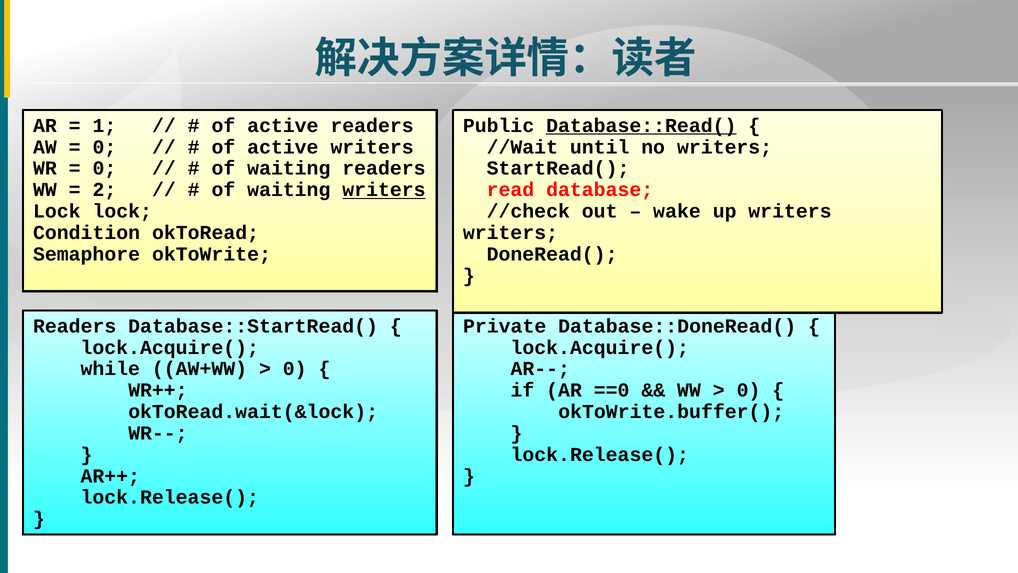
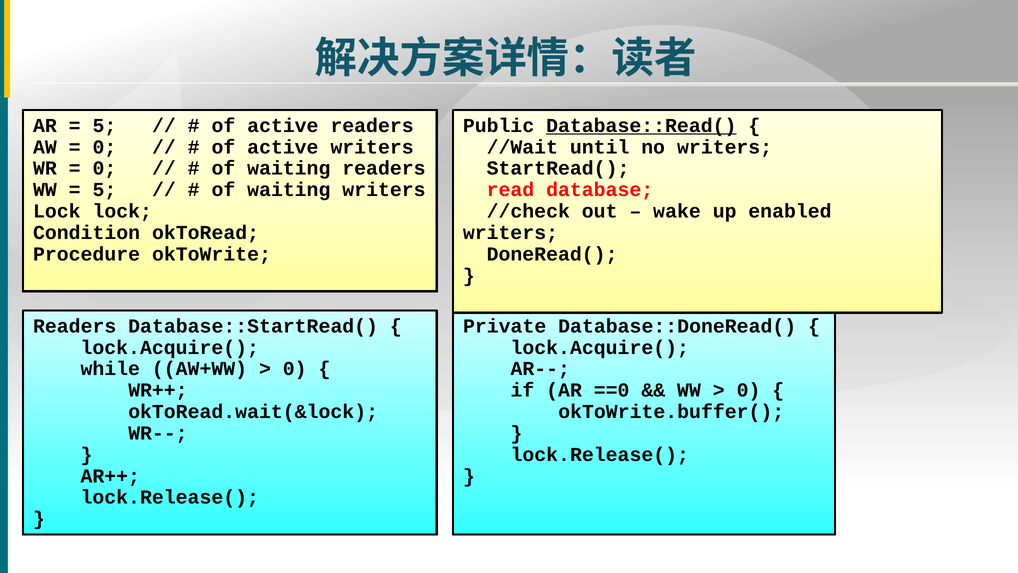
1 at (104, 126): 1 -> 5
2 at (104, 190): 2 -> 5
writers at (384, 190) underline: present -> none
up writers: writers -> enabled
Semaphore: Semaphore -> Procedure
